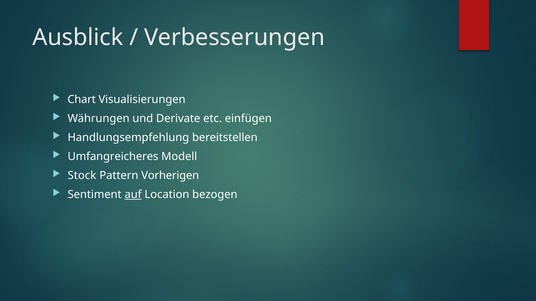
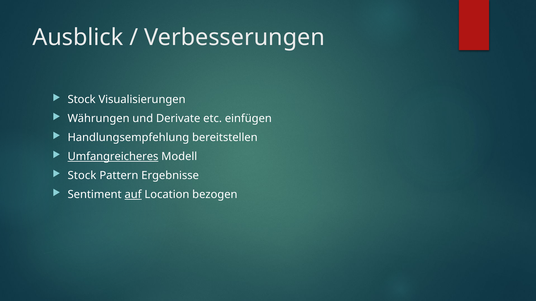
Chart at (82, 100): Chart -> Stock
Umfangreicheres underline: none -> present
Vorherigen: Vorherigen -> Ergebnisse
